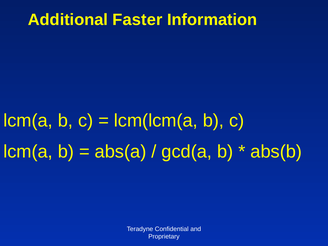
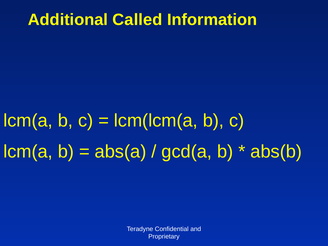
Faster: Faster -> Called
